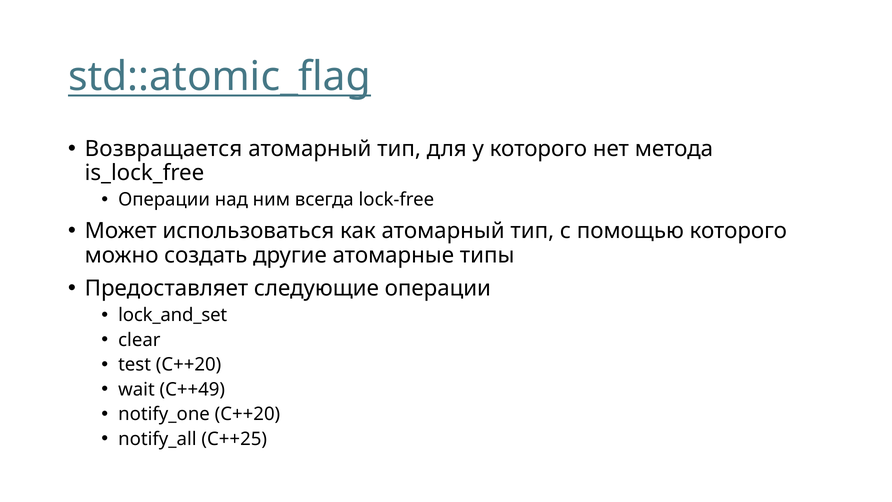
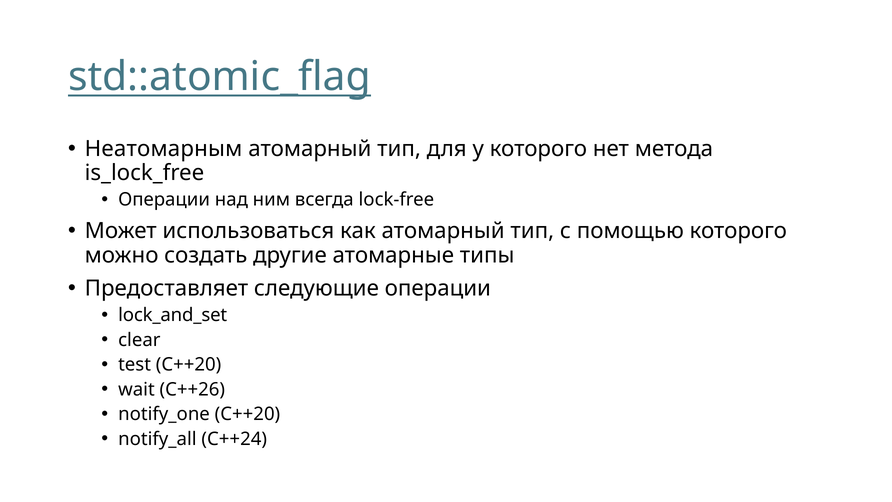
Возвращается: Возвращается -> Неатомарным
C++49: C++49 -> C++26
C++25: C++25 -> C++24
